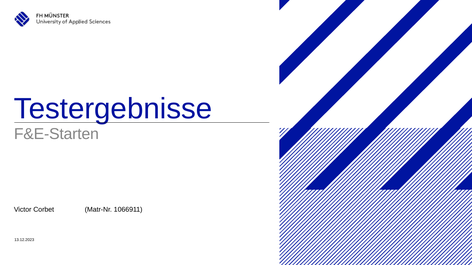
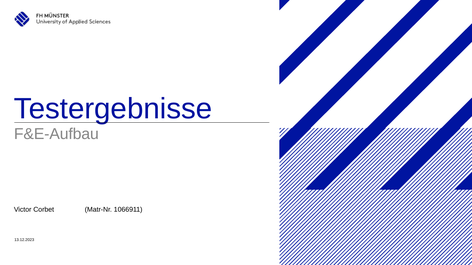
F&E-Starten: F&E-Starten -> F&E-Aufbau
